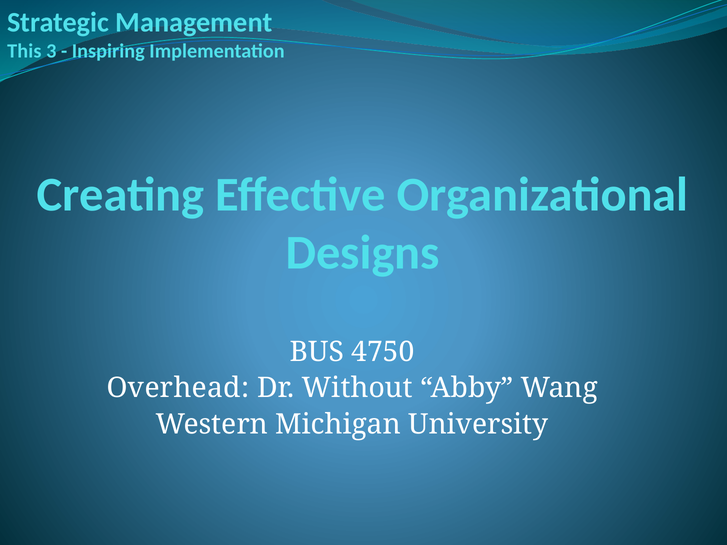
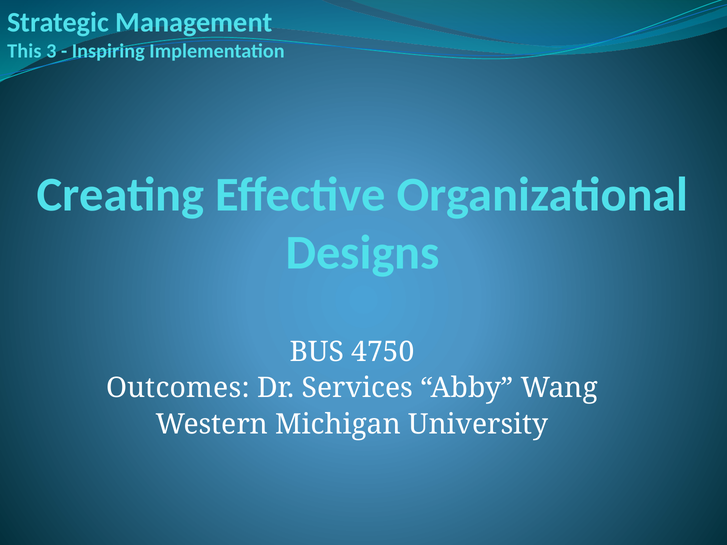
Overhead: Overhead -> Outcomes
Without: Without -> Services
